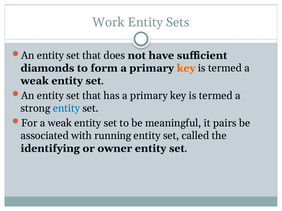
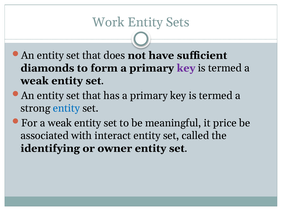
key at (186, 68) colour: orange -> purple
pairs: pairs -> price
running: running -> interact
